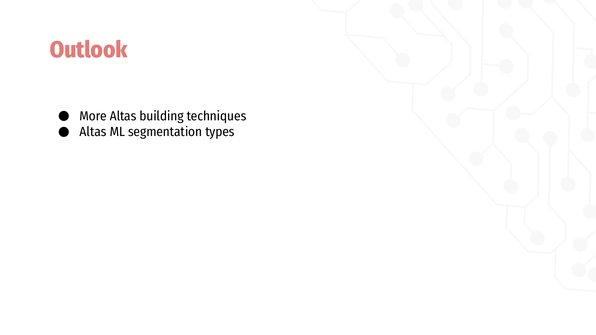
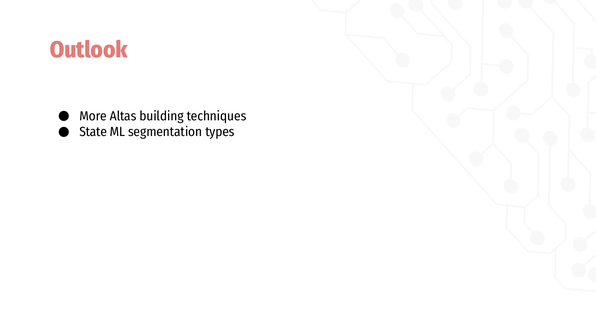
Altas at (93, 132): Altas -> State
